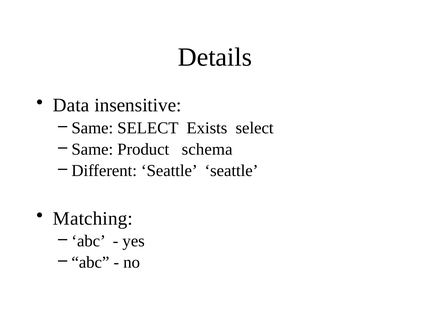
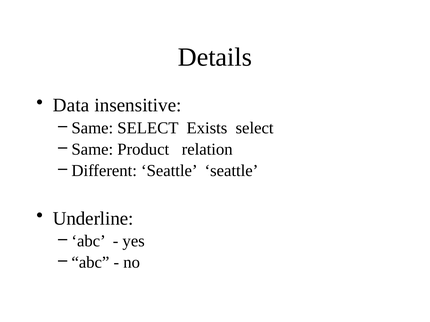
schema: schema -> relation
Matching: Matching -> Underline
